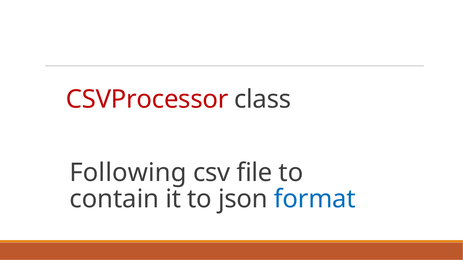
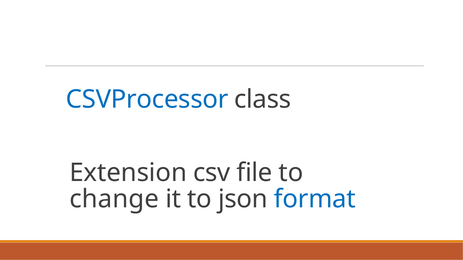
CSVProcessor colour: red -> blue
Following: Following -> Extension
contain: contain -> change
